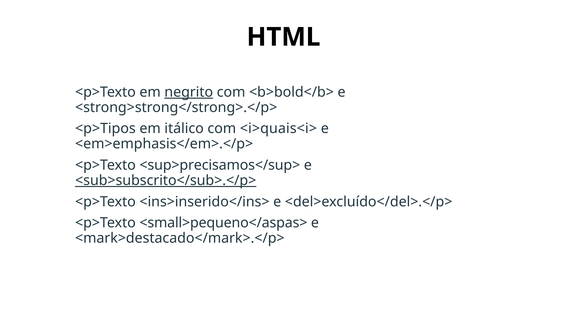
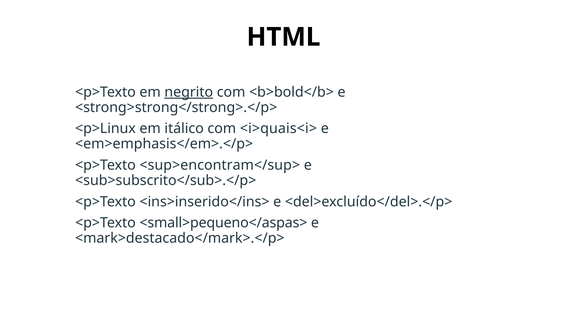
<p>Tipos: <p>Tipos -> <p>Linux
<sup>precisamos</sup>: <sup>precisamos</sup> -> <sup>encontram</sup>
<sub>subscrito</sub>.</p> underline: present -> none
